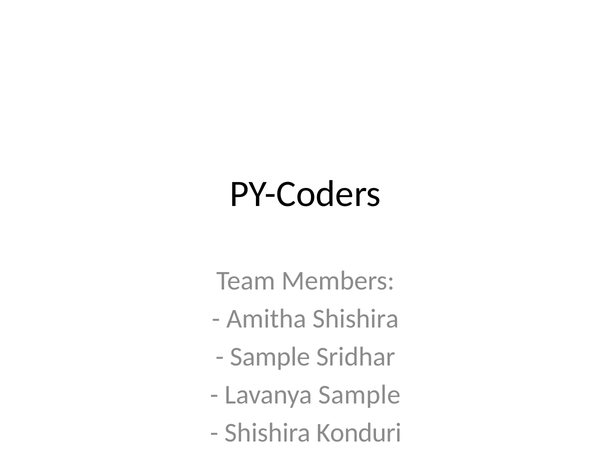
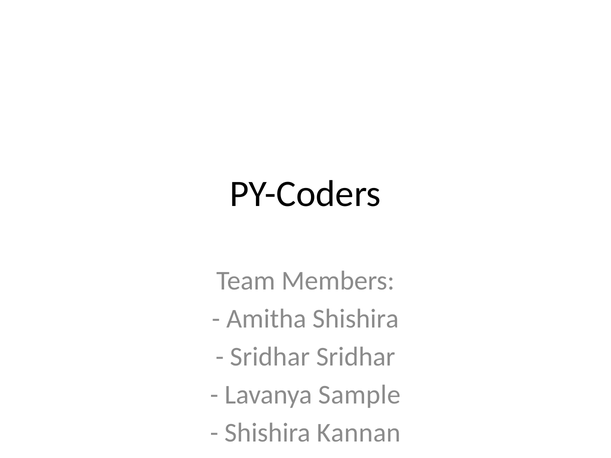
Sample at (270, 357): Sample -> Sridhar
Konduri: Konduri -> Kannan
